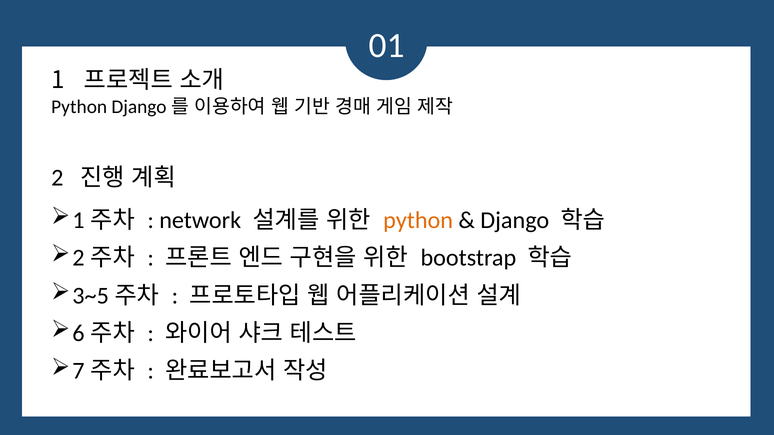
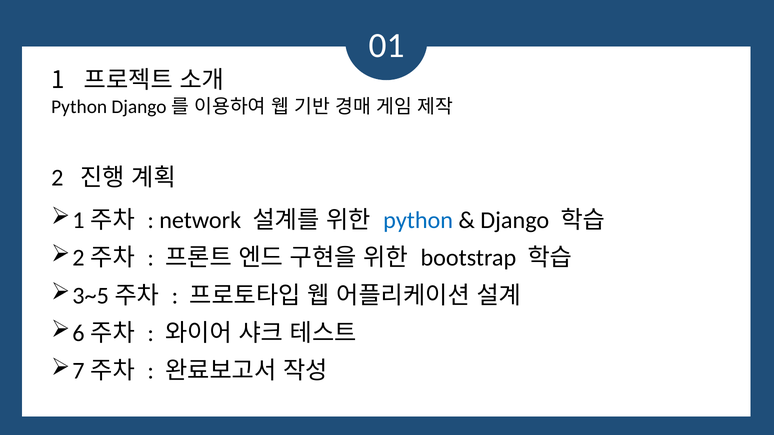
python at (418, 220) colour: orange -> blue
